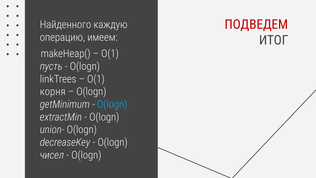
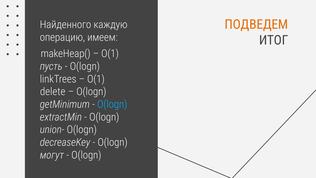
ПОДВЕДЕМ colour: red -> orange
корня: корня -> delete
чисел: чисел -> могут
